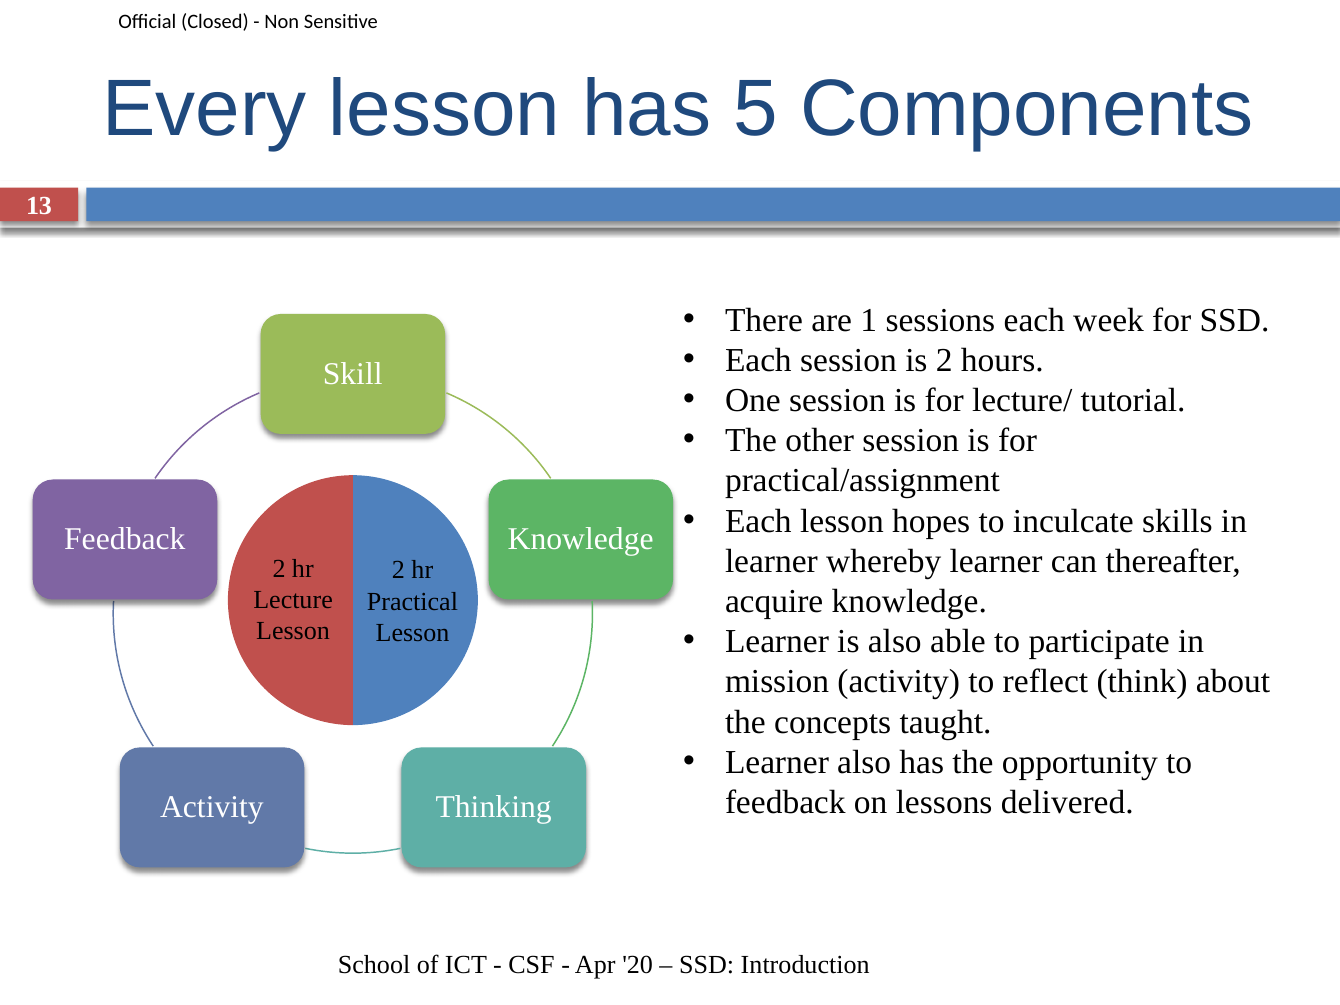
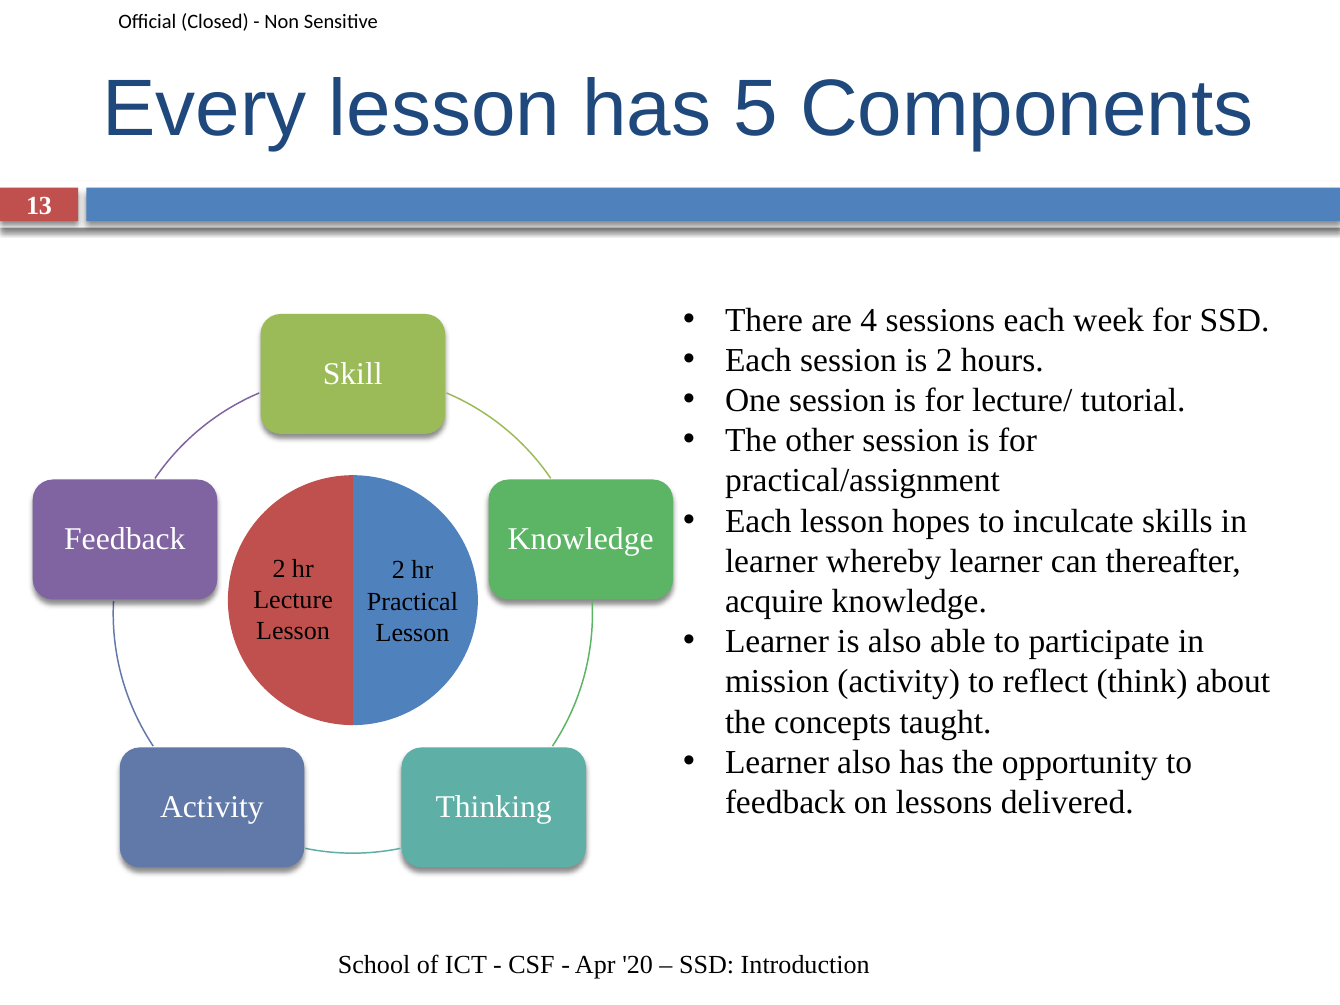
1: 1 -> 4
